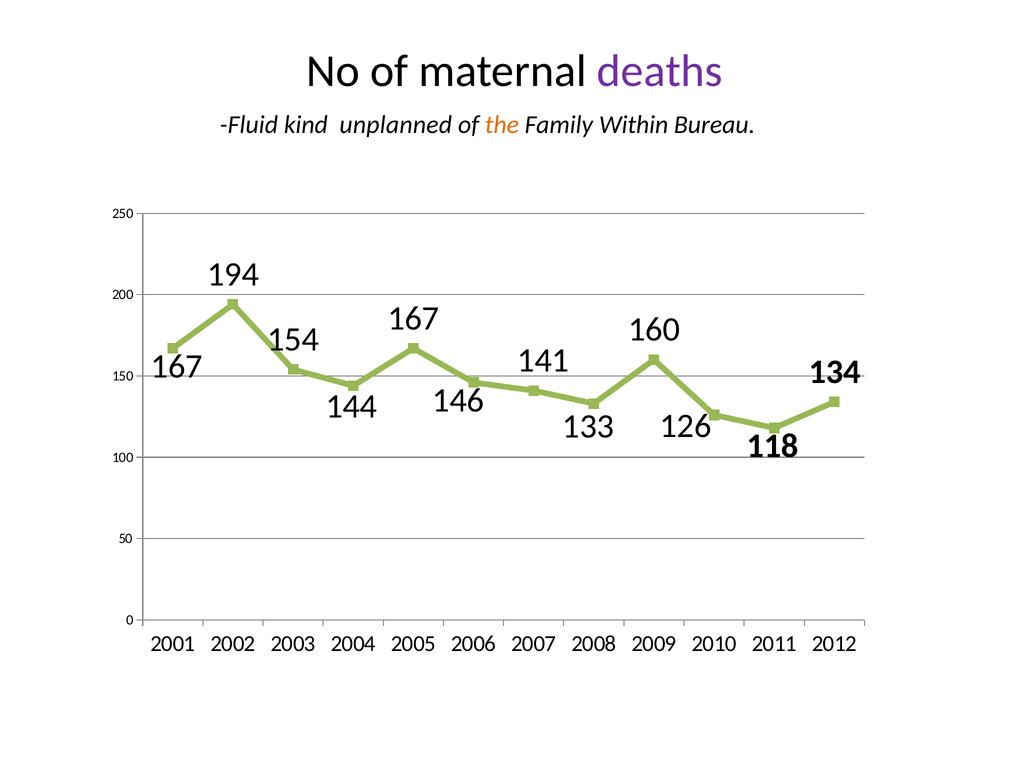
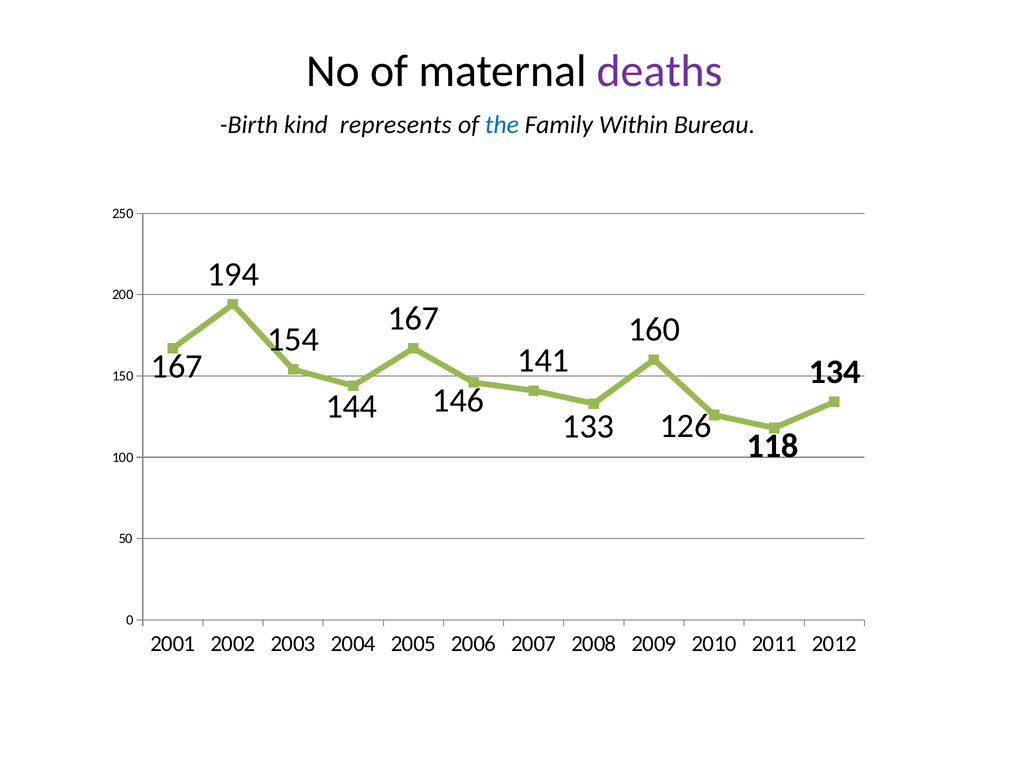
Fluid: Fluid -> Birth
unplanned: unplanned -> represents
the colour: orange -> blue
